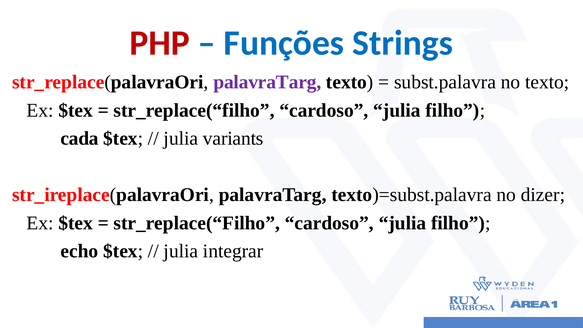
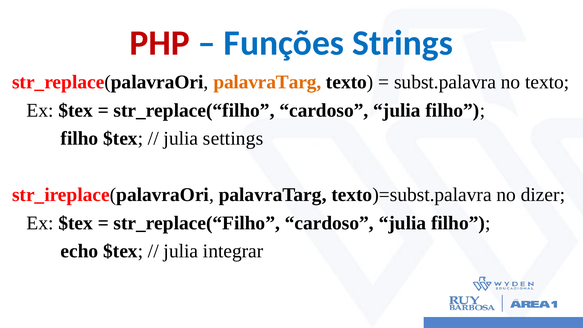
palavraTarg at (267, 82) colour: purple -> orange
cada at (80, 138): cada -> filho
variants: variants -> settings
